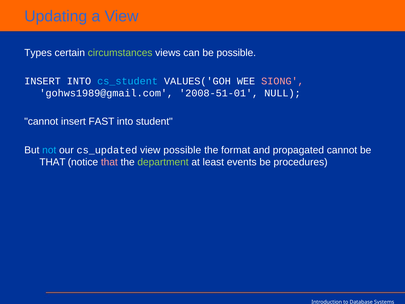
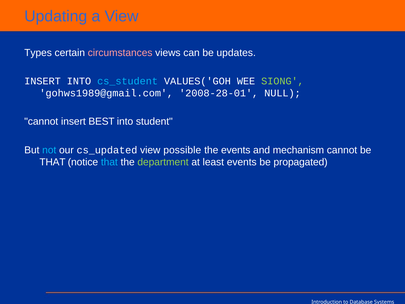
circumstances colour: light green -> pink
be possible: possible -> updates
SIONG colour: pink -> light green
2008-51-01: 2008-51-01 -> 2008-28-01
FAST: FAST -> BEST
the format: format -> events
propagated: propagated -> mechanism
that at (109, 162) colour: pink -> light blue
procedures: procedures -> propagated
